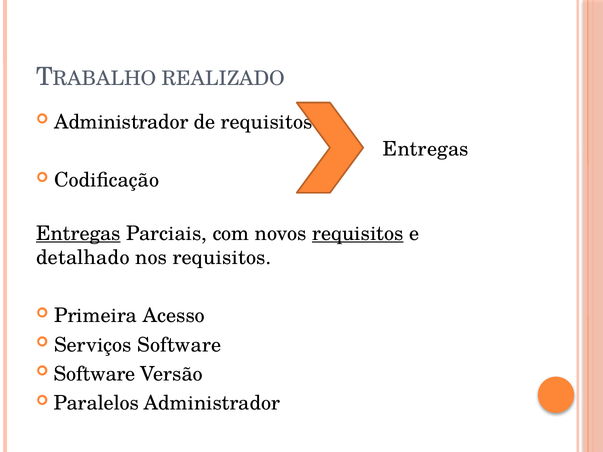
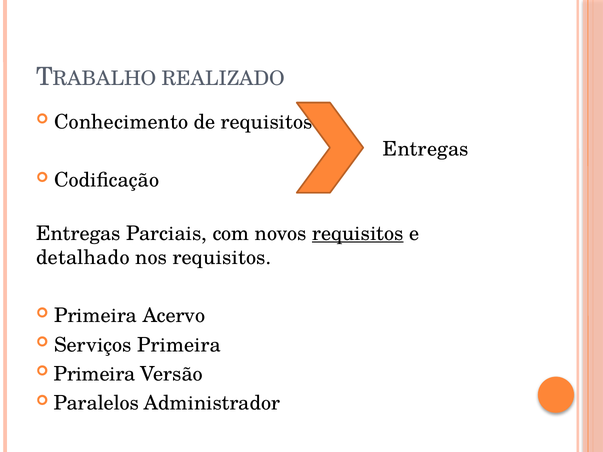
Administrador at (121, 122): Administrador -> Conhecimento
Entregas at (78, 234) underline: present -> none
Acesso: Acesso -> Acervo
Serviços Software: Software -> Primeira
Software at (95, 374): Software -> Primeira
